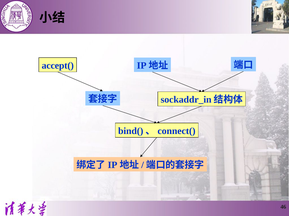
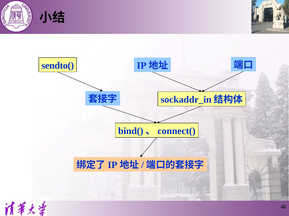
accept(: accept( -> sendto(
